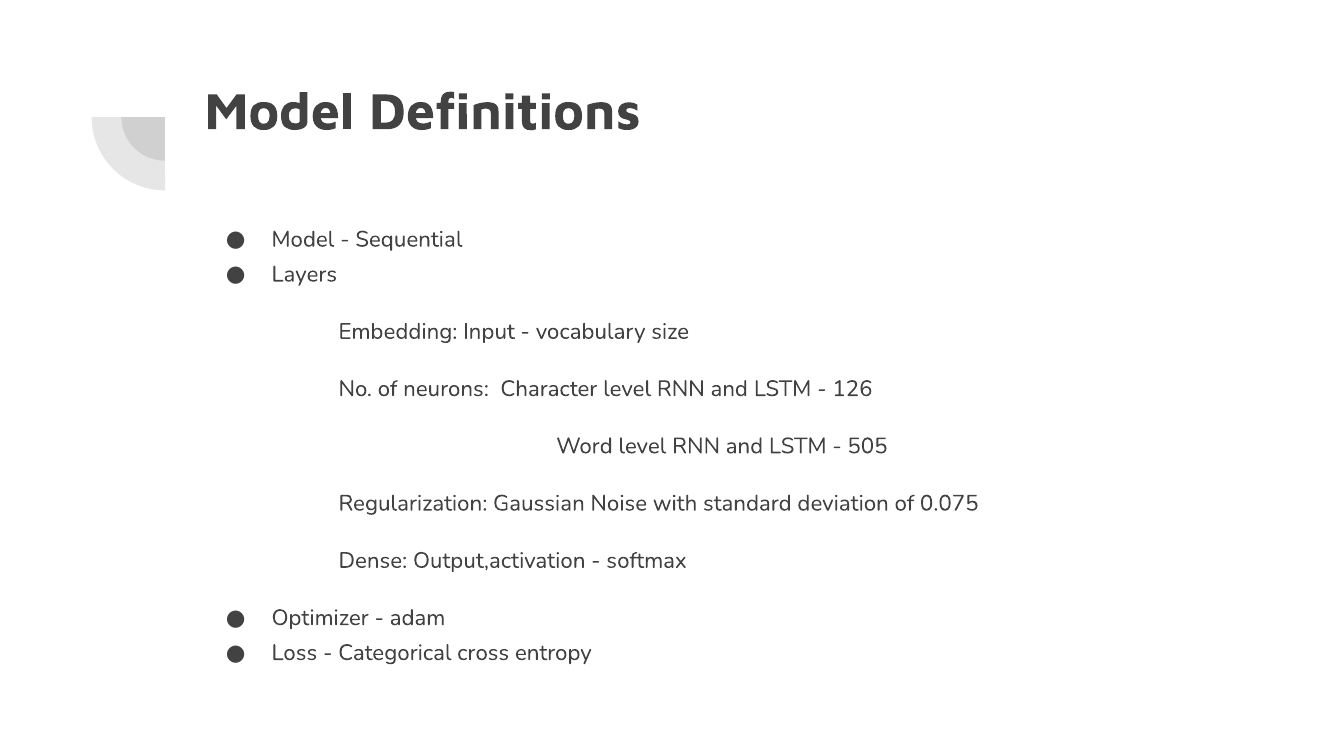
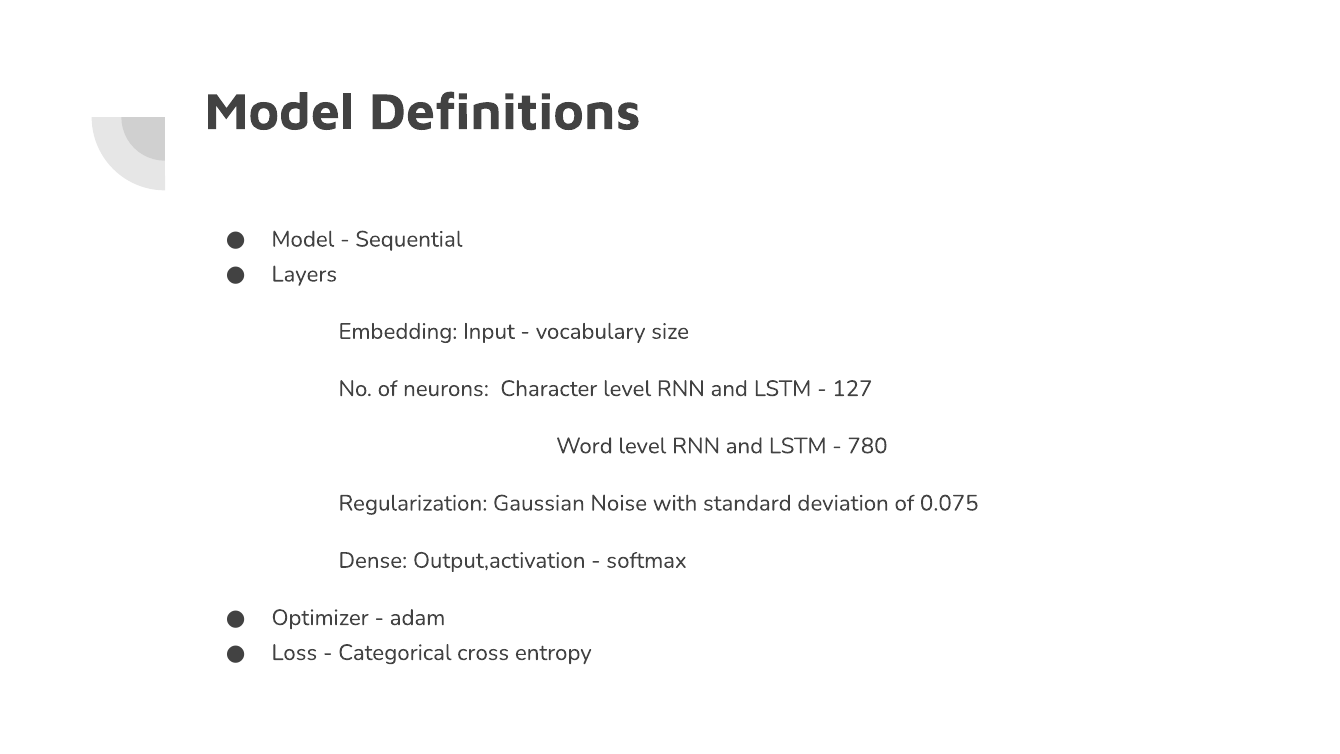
126: 126 -> 127
505: 505 -> 780
